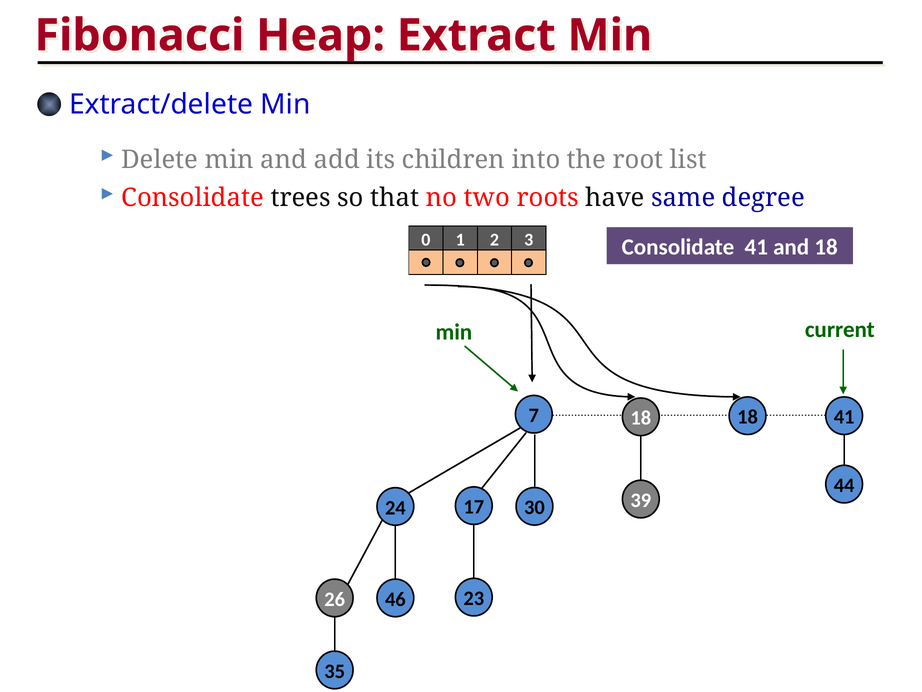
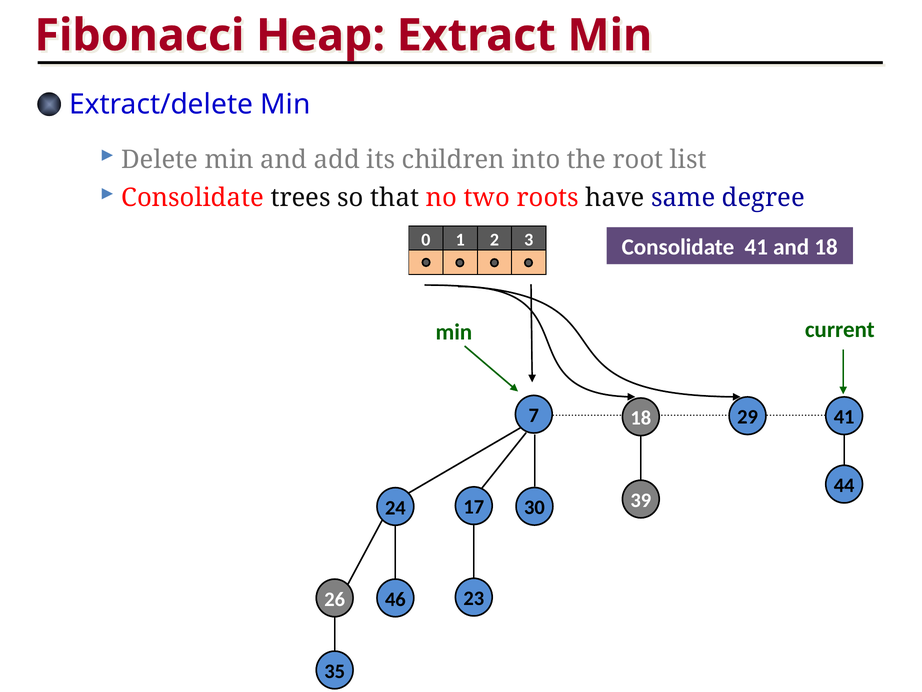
18 18: 18 -> 29
